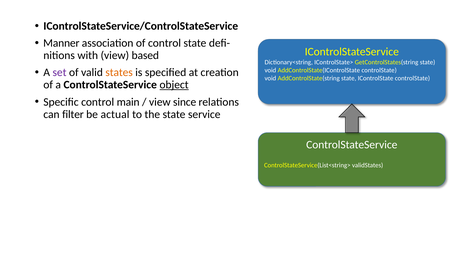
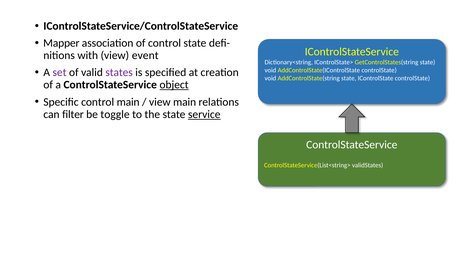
Manner: Manner -> Mapper
based: based -> event
states colour: orange -> purple
view since: since -> main
actual: actual -> toggle
service underline: none -> present
